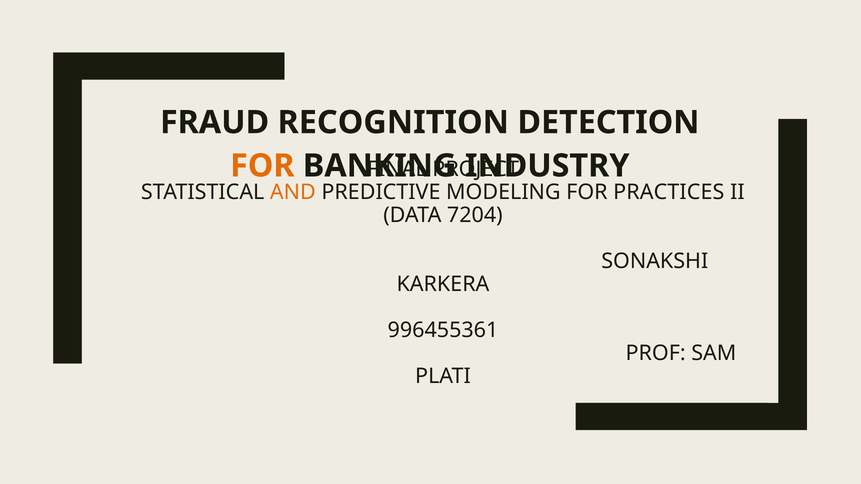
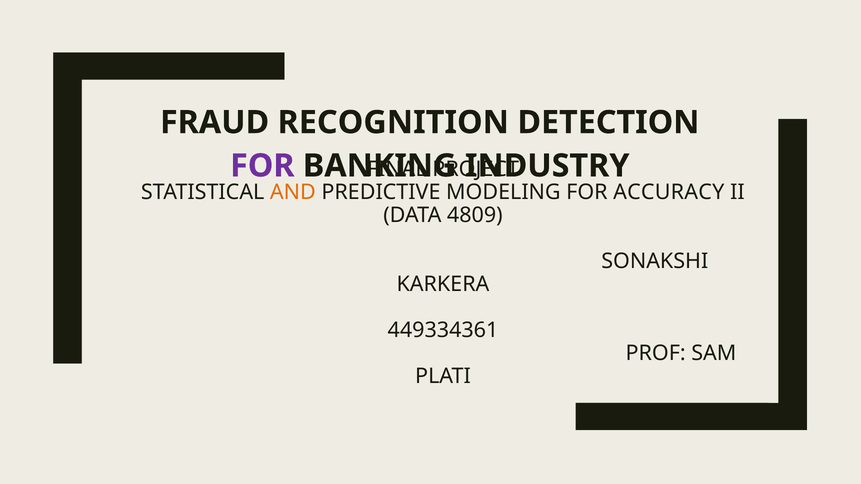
FOR at (262, 166) colour: orange -> purple
PRACTICES: PRACTICES -> ACCURACY
7204: 7204 -> 4809
996455361: 996455361 -> 449334361
